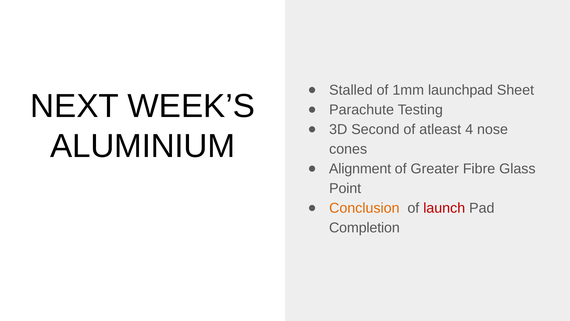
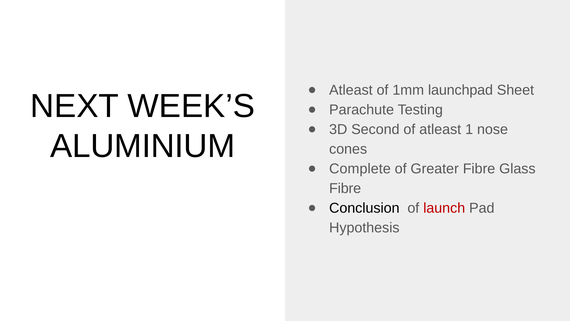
Stalled at (351, 90): Stalled -> Atleast
4: 4 -> 1
Alignment: Alignment -> Complete
Point at (345, 188): Point -> Fibre
Conclusion colour: orange -> black
Completion: Completion -> Hypothesis
